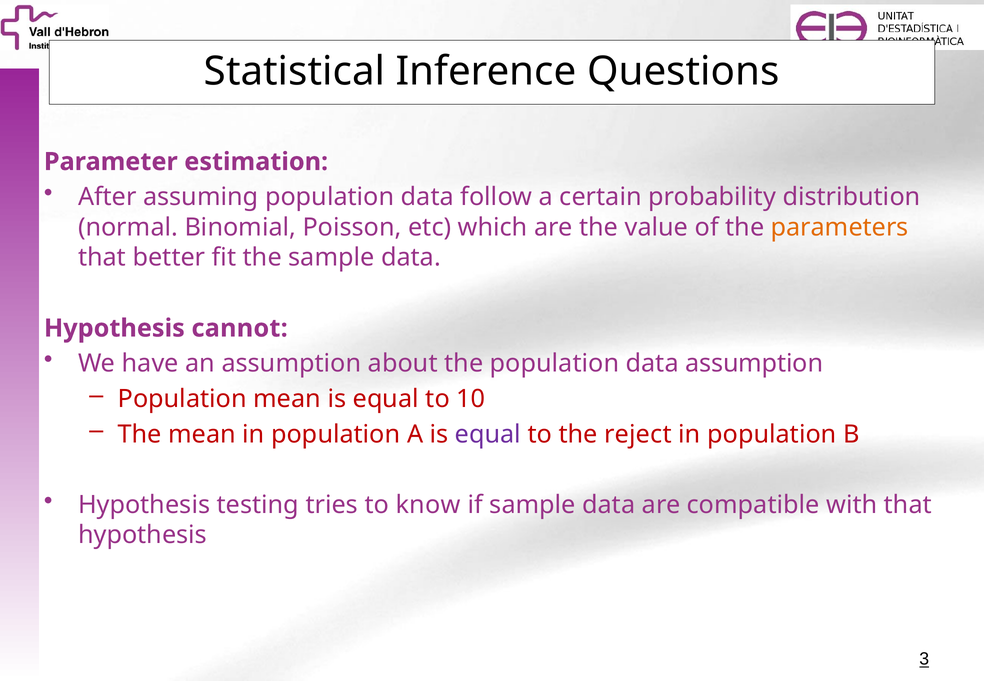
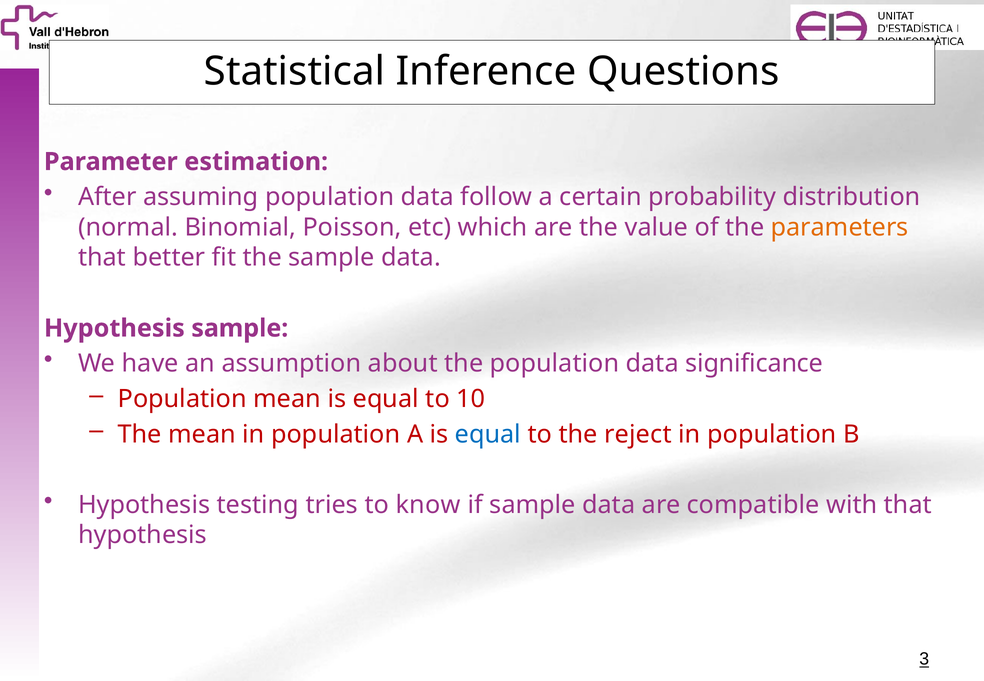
Hypothesis cannot: cannot -> sample
data assumption: assumption -> significance
equal at (488, 434) colour: purple -> blue
